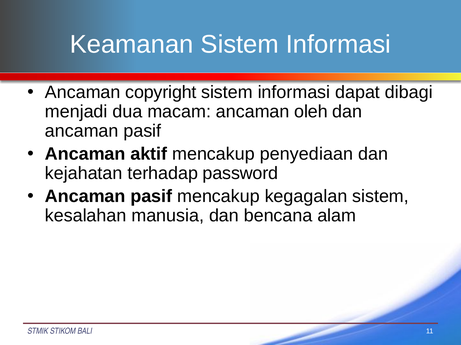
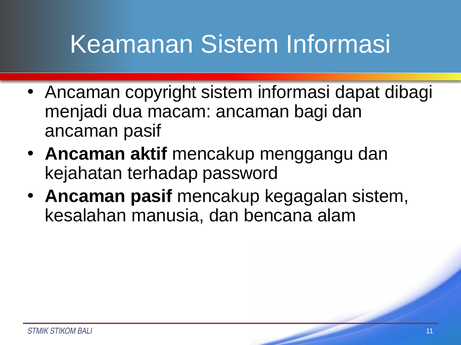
oleh: oleh -> bagi
penyediaan: penyediaan -> menggangu
